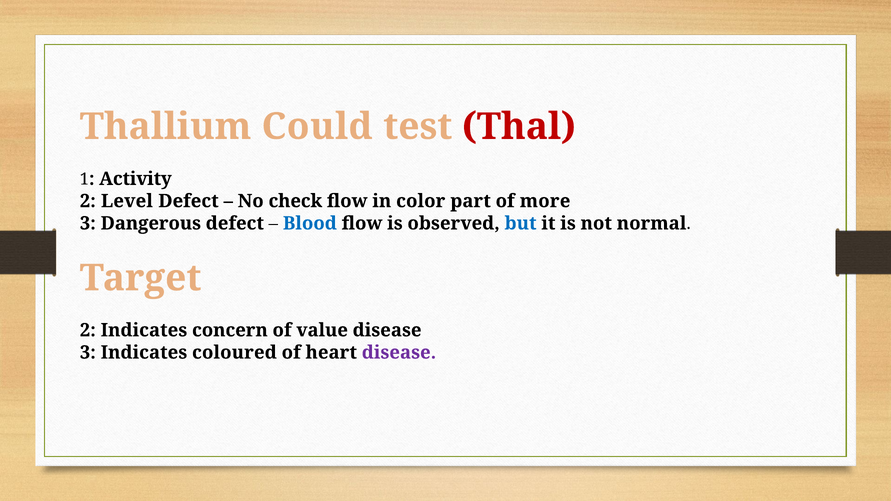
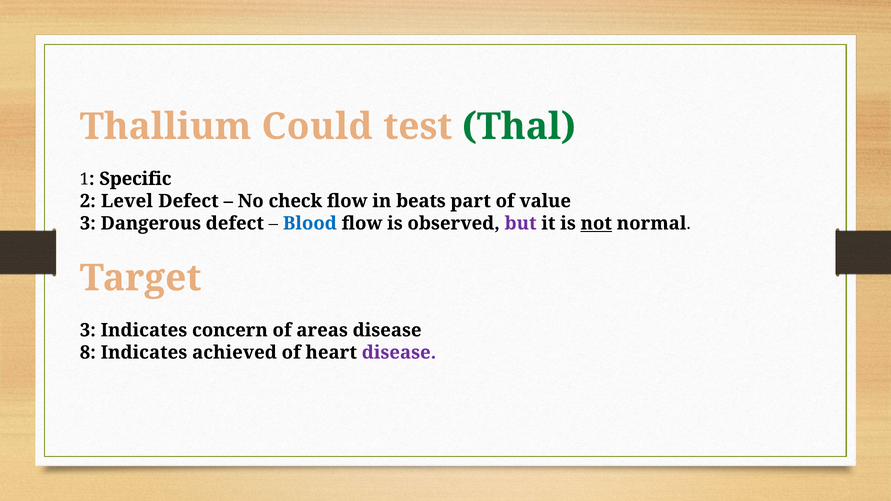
Thal colour: red -> green
Activity: Activity -> Specific
color: color -> beats
more: more -> value
but colour: blue -> purple
not underline: none -> present
2 at (88, 330): 2 -> 3
value: value -> areas
3 at (88, 353): 3 -> 8
coloured: coloured -> achieved
